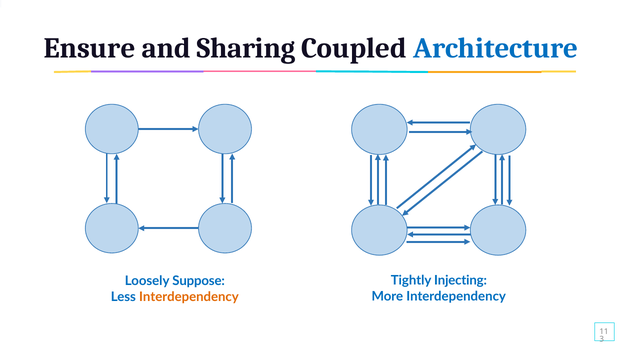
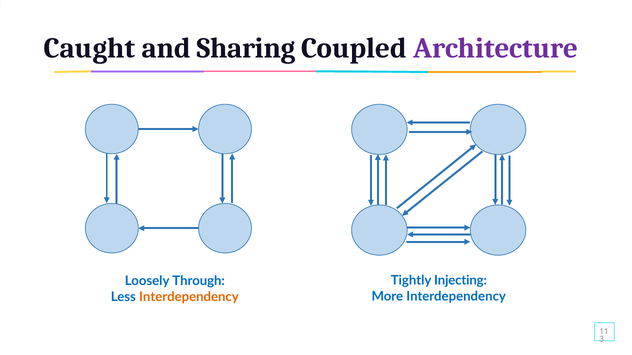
Ensure: Ensure -> Caught
Architecture colour: blue -> purple
Suppose: Suppose -> Through
